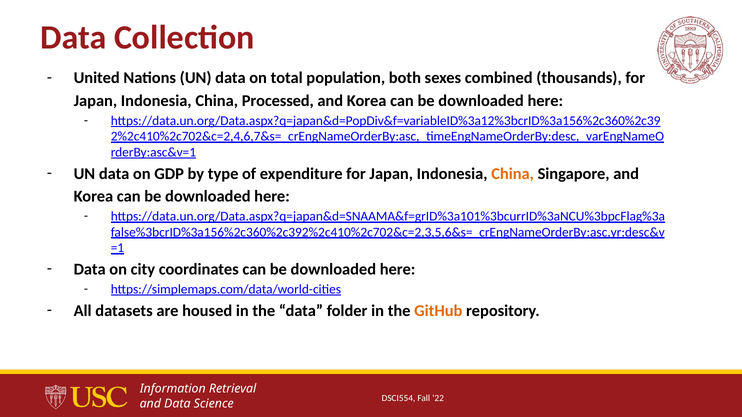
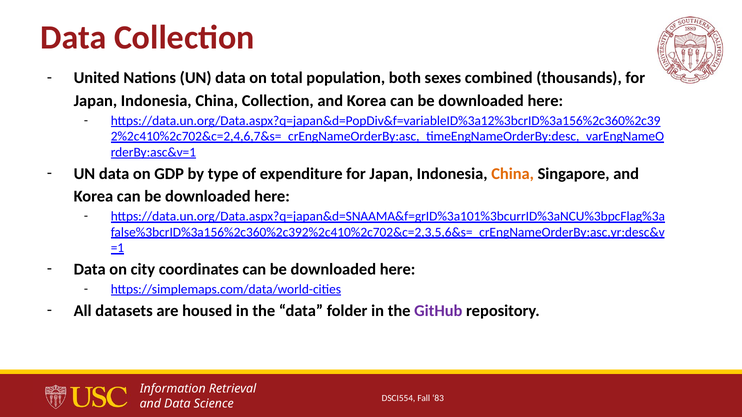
China Processed: Processed -> Collection
GitHub colour: orange -> purple
22: 22 -> 83
